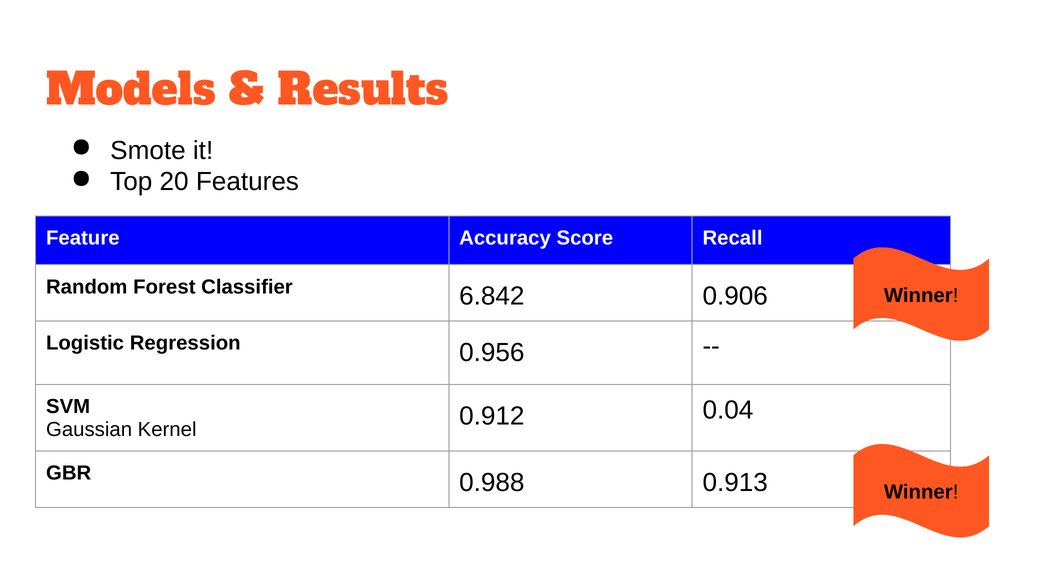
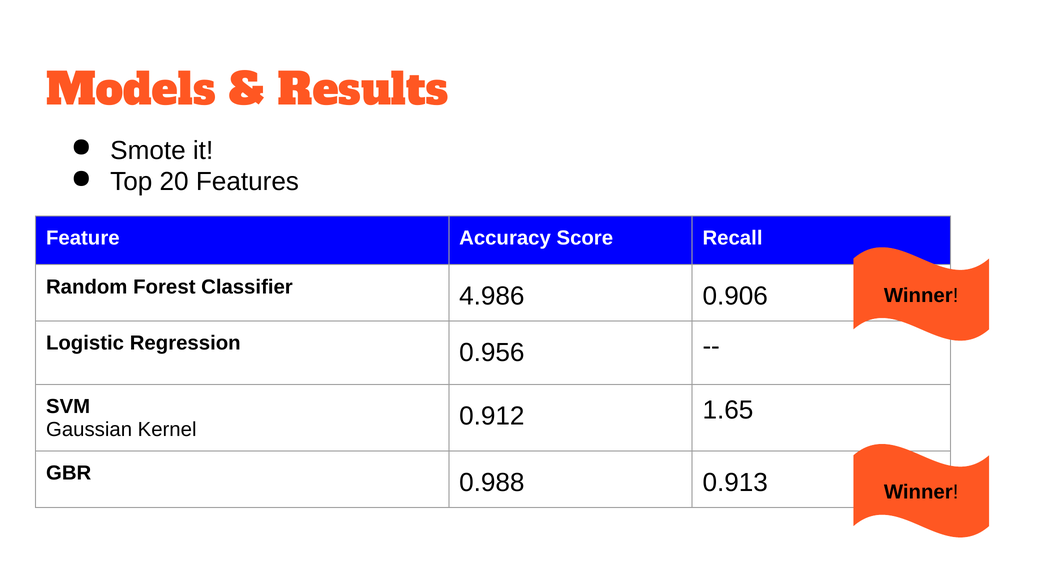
6.842: 6.842 -> 4.986
0.04: 0.04 -> 1.65
